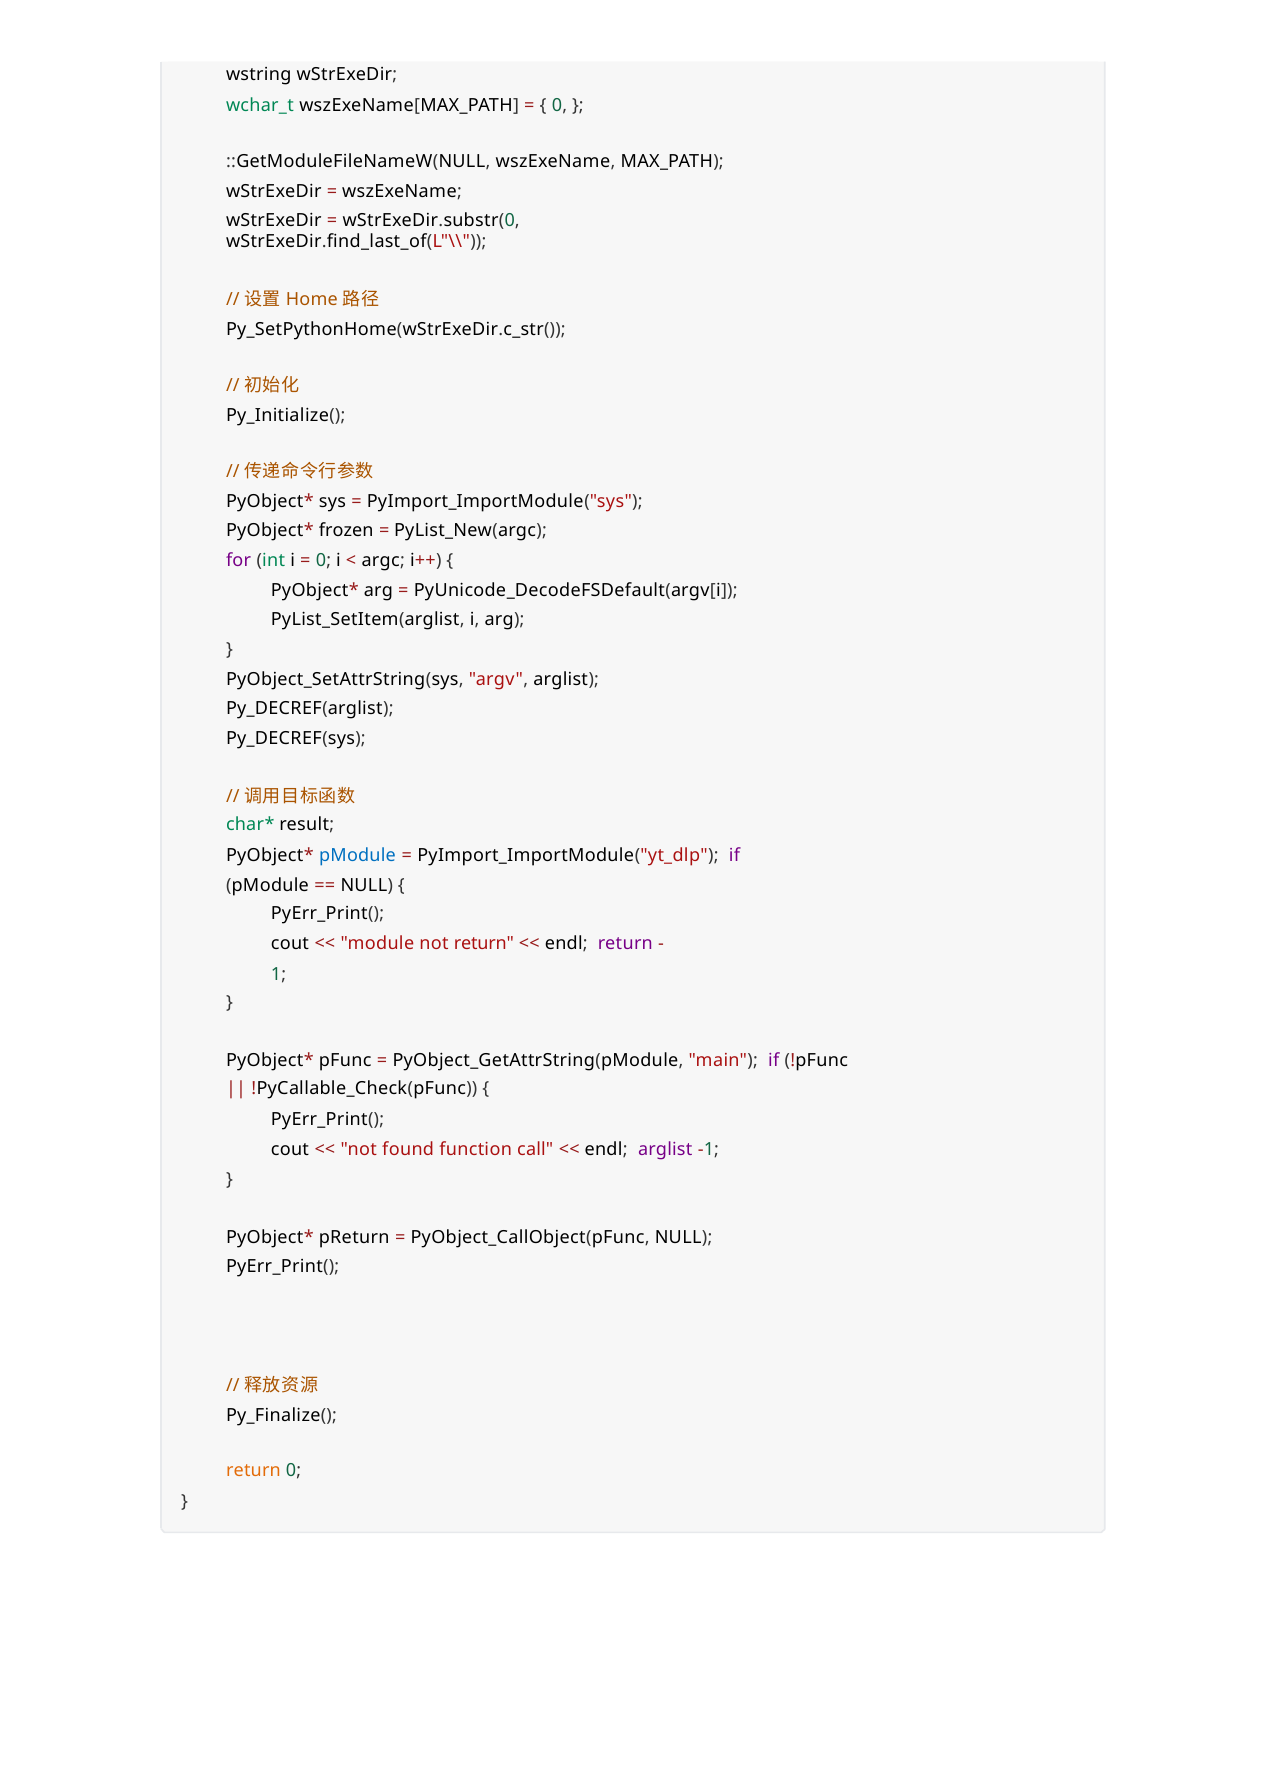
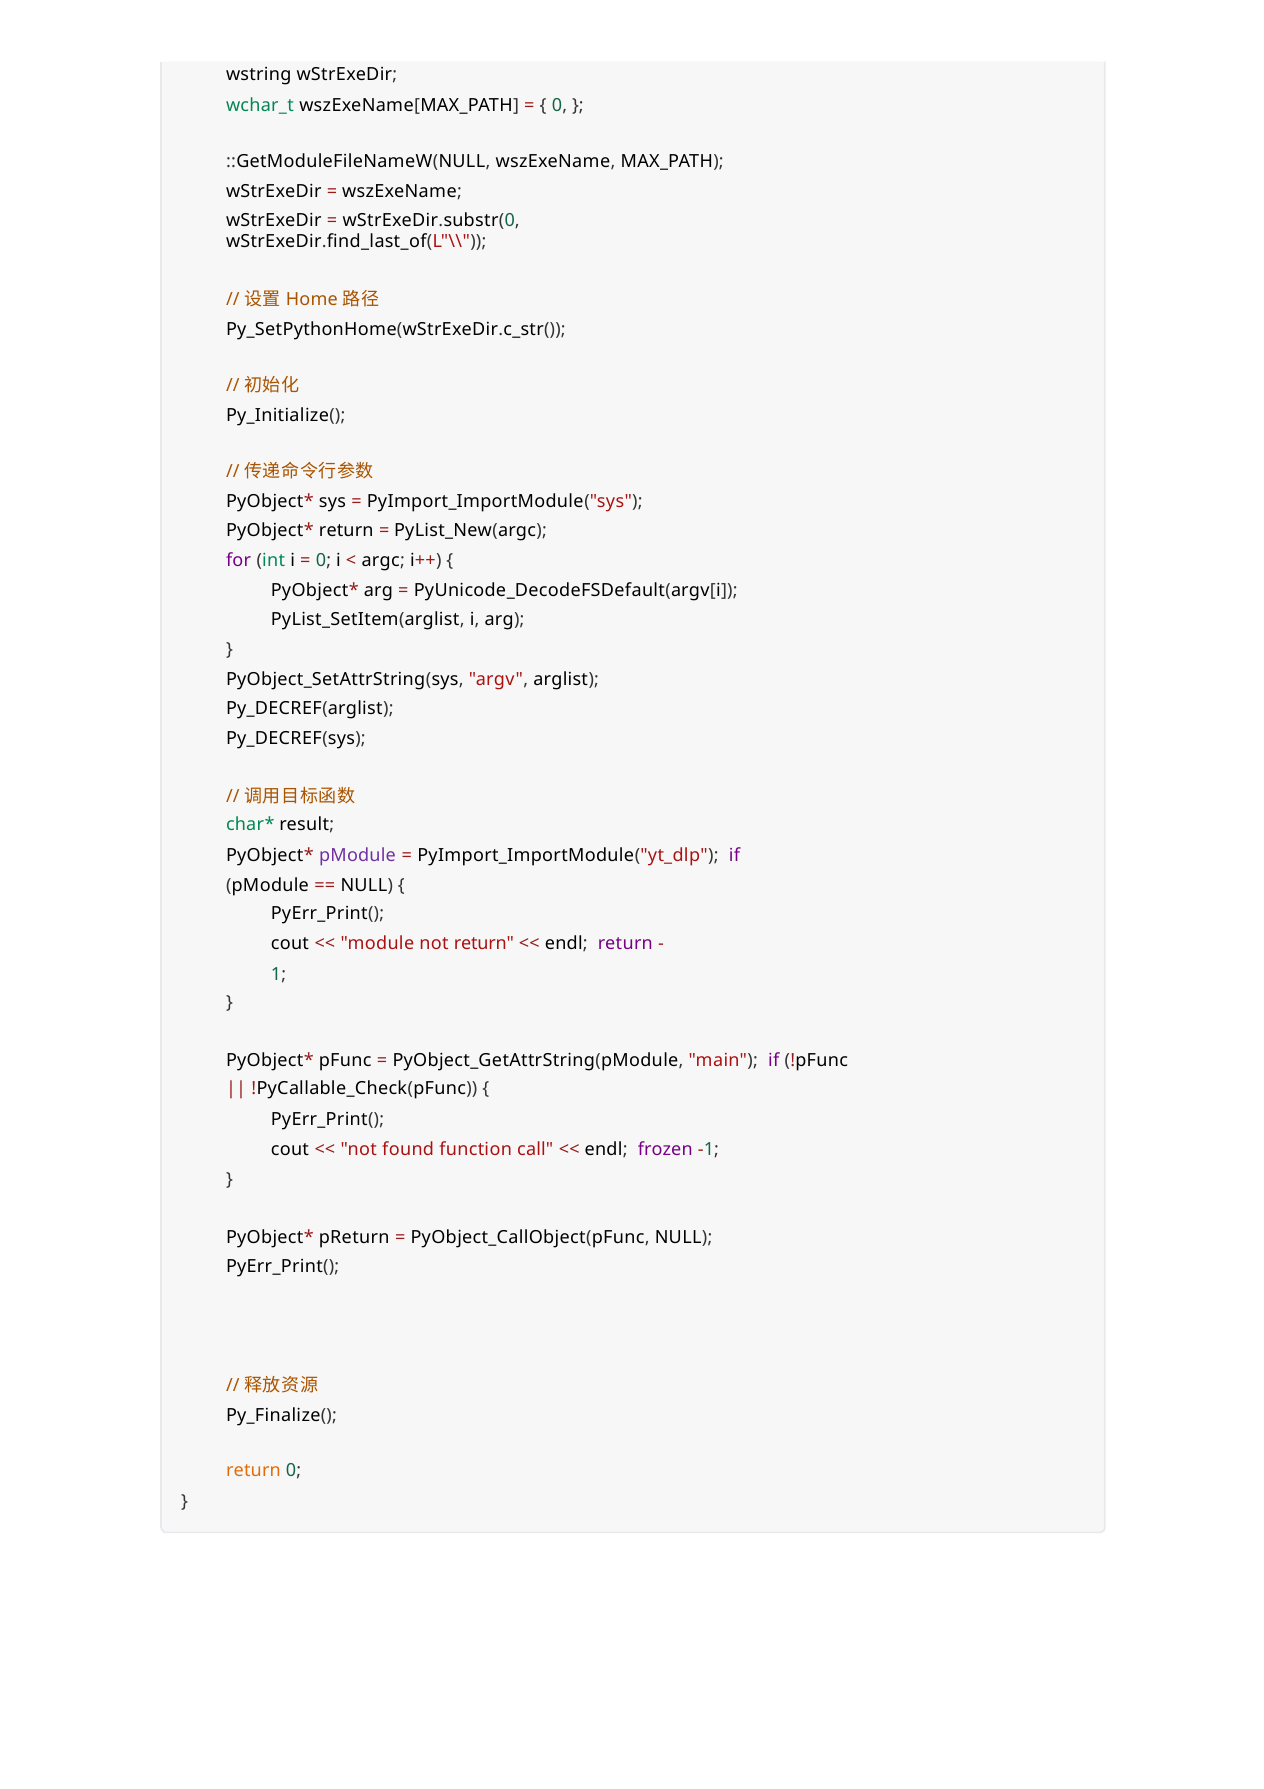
frozen at (346, 530): frozen -> return
pModule at (357, 855) colour: blue -> purple
endl arglist: arglist -> frozen
